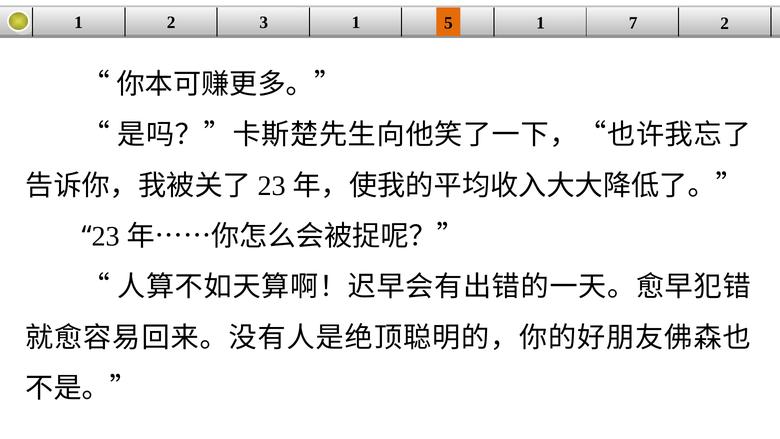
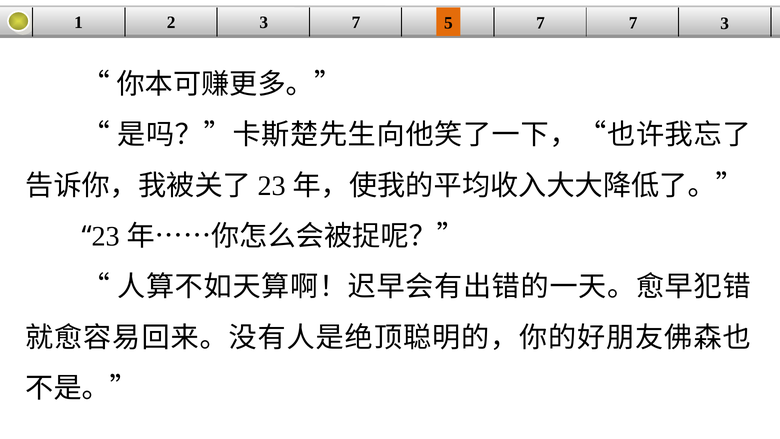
3 1: 1 -> 7
5 1: 1 -> 7
7 2: 2 -> 3
